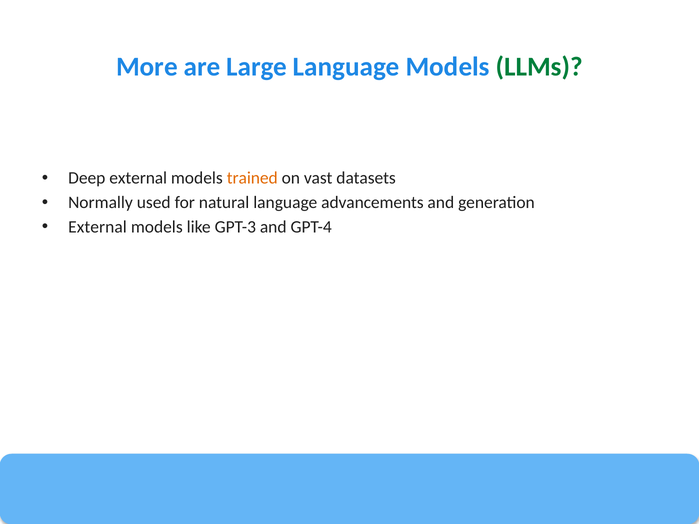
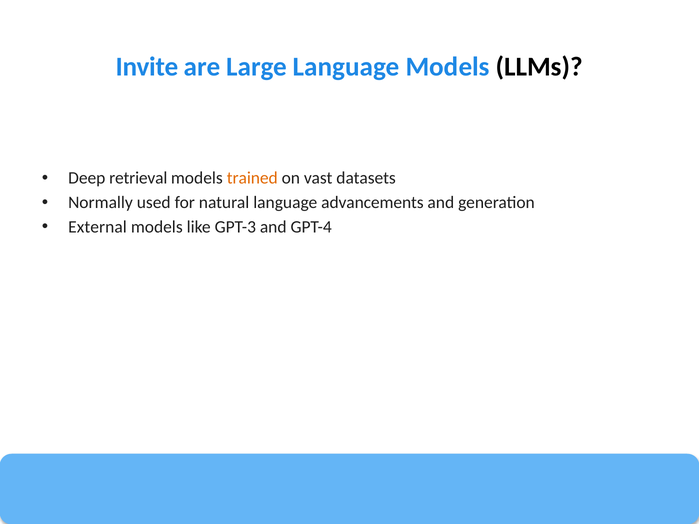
More: More -> Invite
LLMs colour: green -> black
Deep external: external -> retrieval
